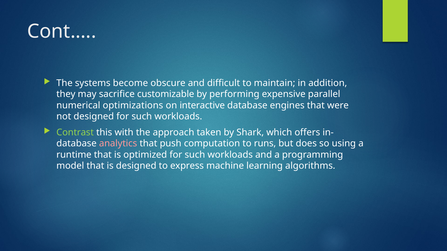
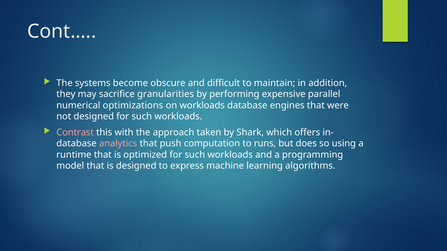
customizable: customizable -> granularities
on interactive: interactive -> workloads
Contrast colour: light green -> pink
